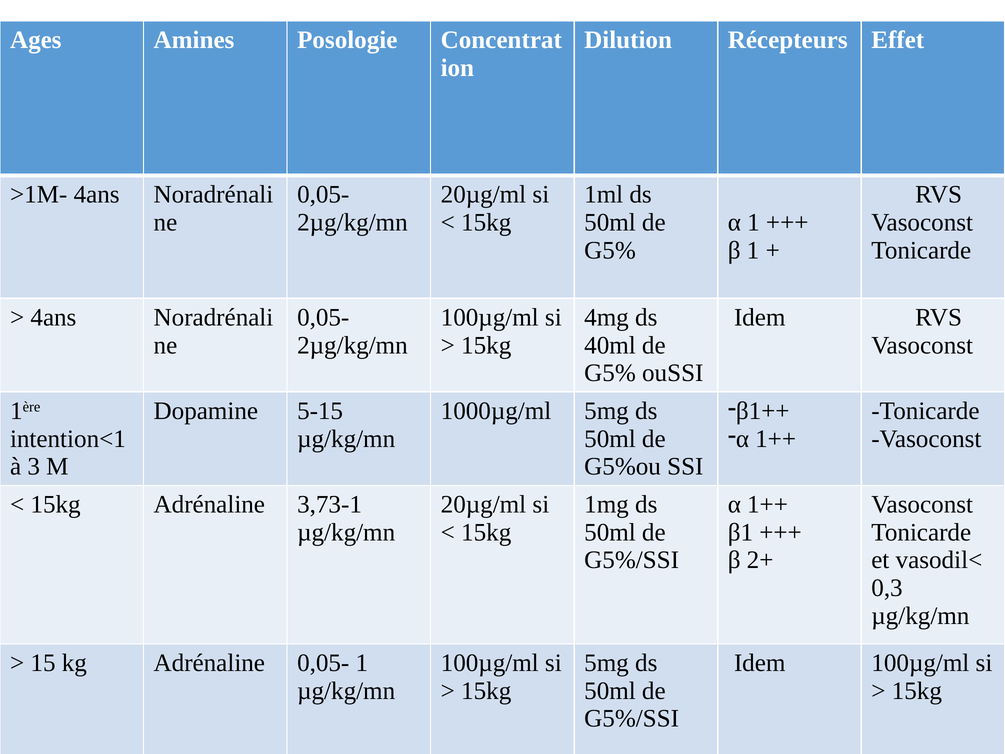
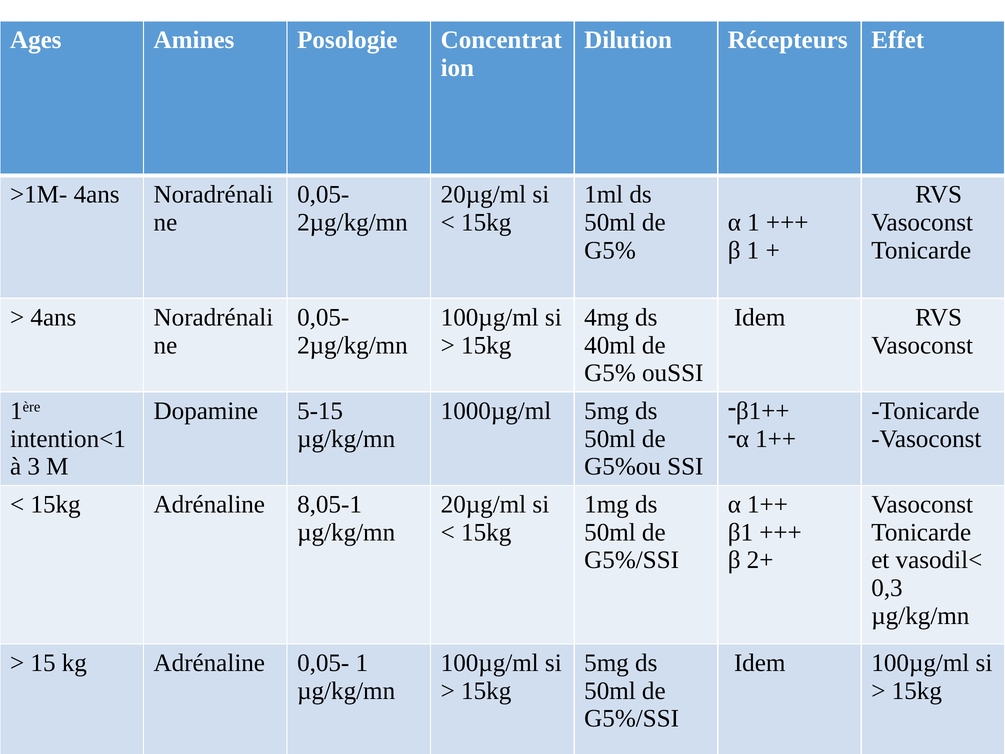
3,73-1: 3,73-1 -> 8,05-1
